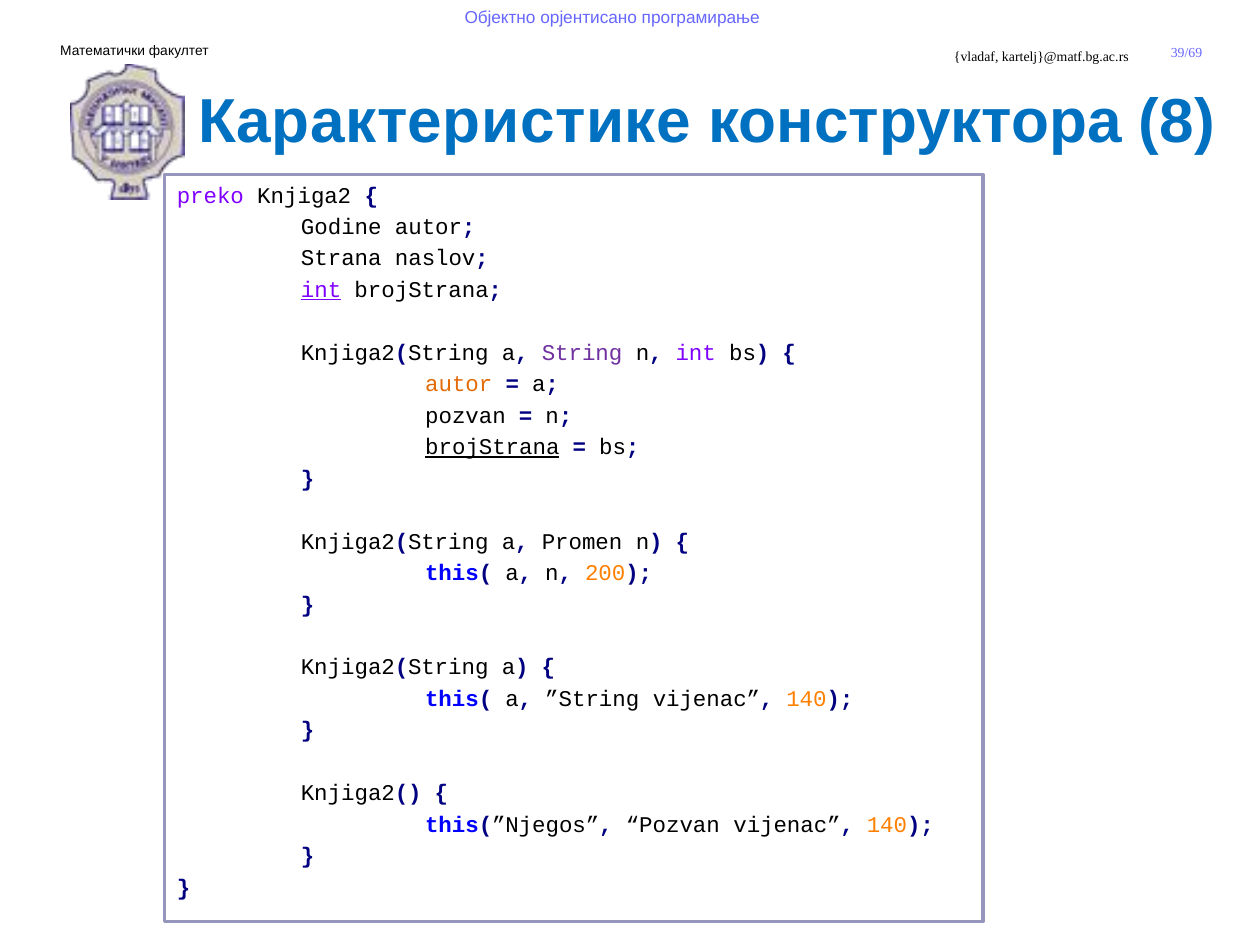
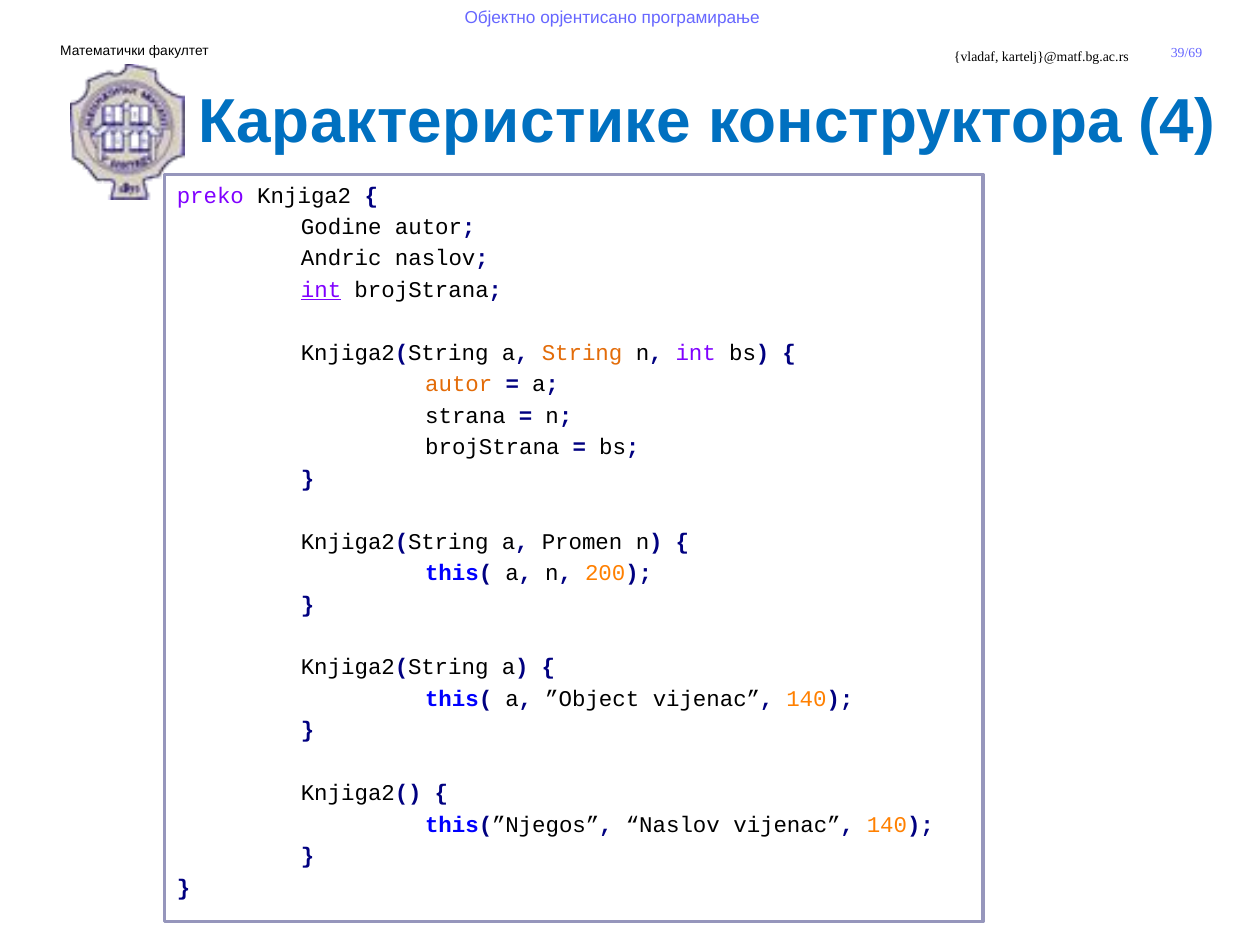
8: 8 -> 4
Strana: Strana -> Andric
String colour: purple -> orange
pozvan at (465, 416): pozvan -> strana
brojStrana at (492, 447) underline: present -> none
”String: ”String -> ”Object
this(”Njegos Pozvan: Pozvan -> Naslov
